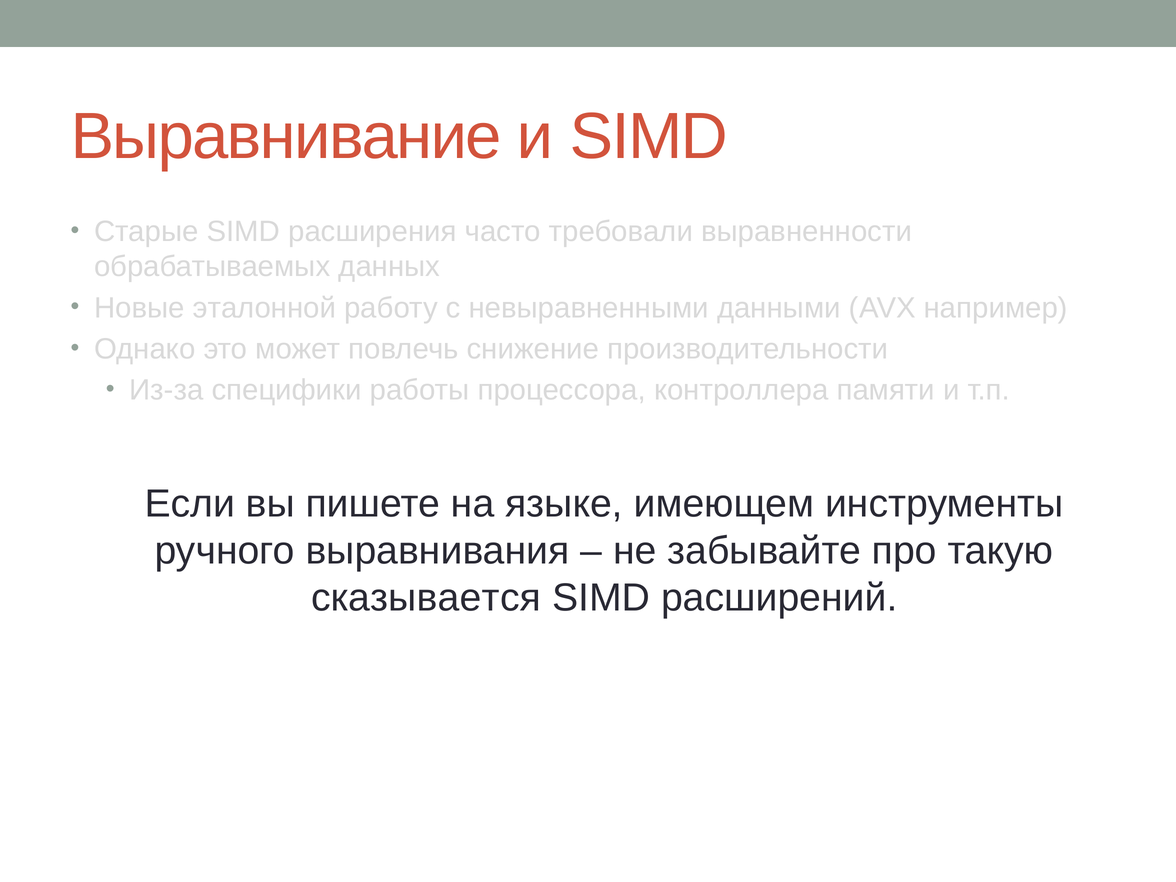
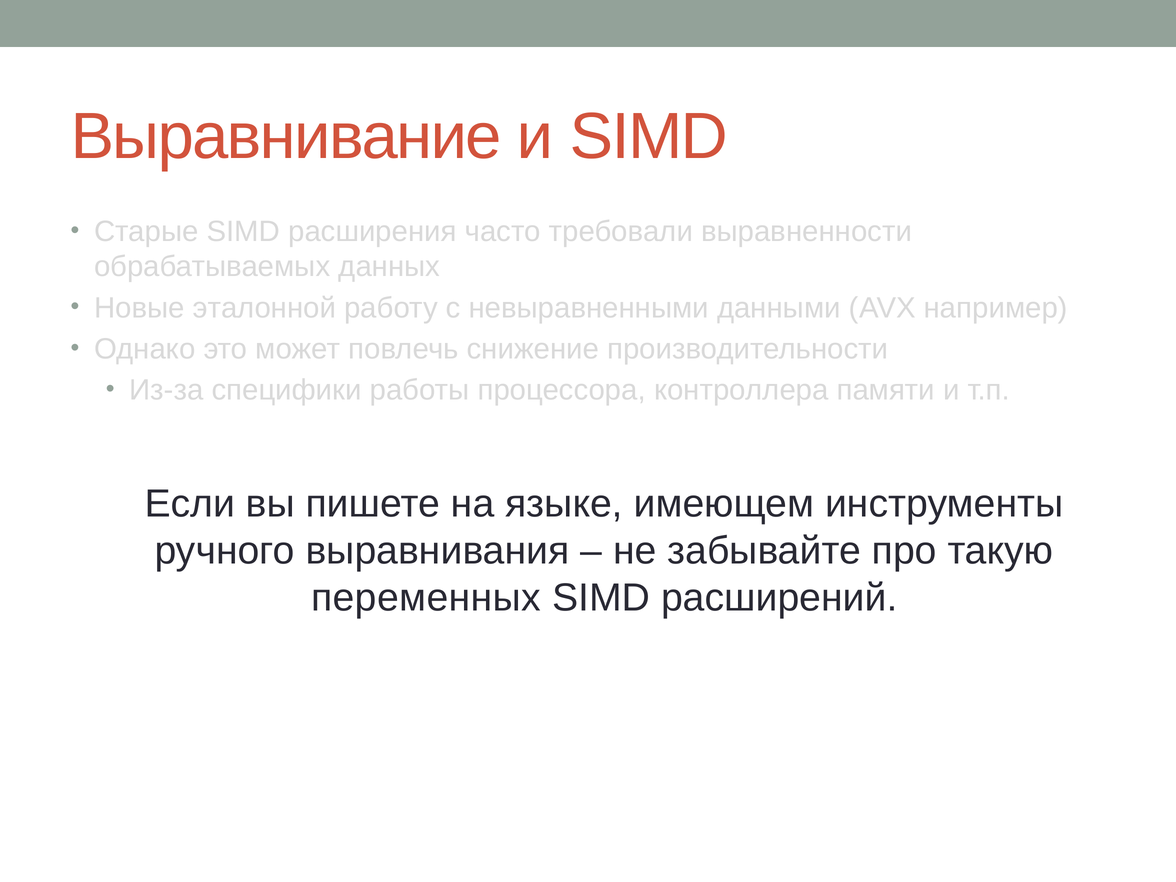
сказывается: сказывается -> переменных
